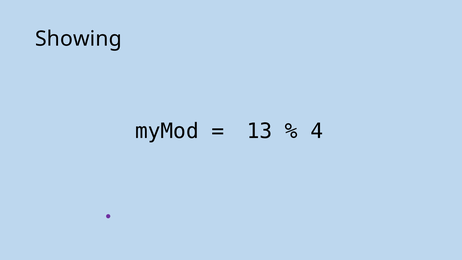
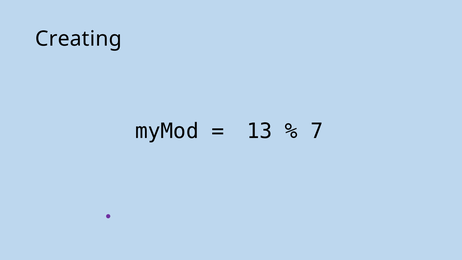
Showing: Showing -> Creating
4: 4 -> 7
